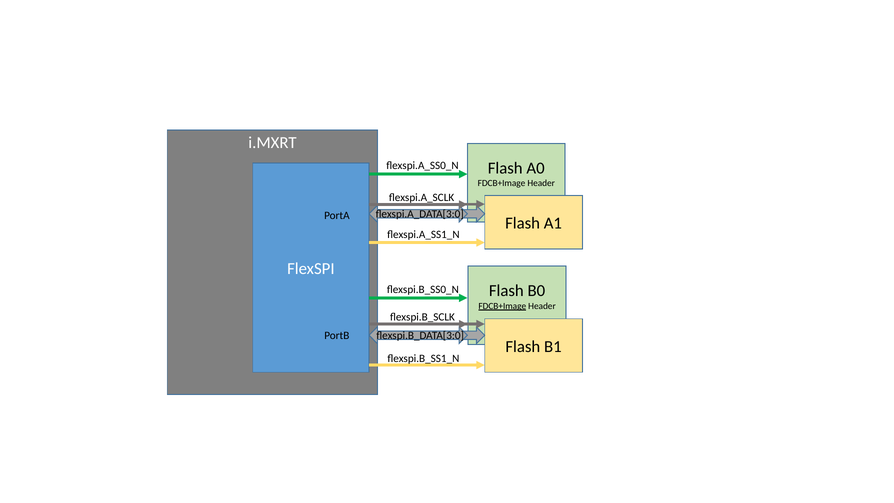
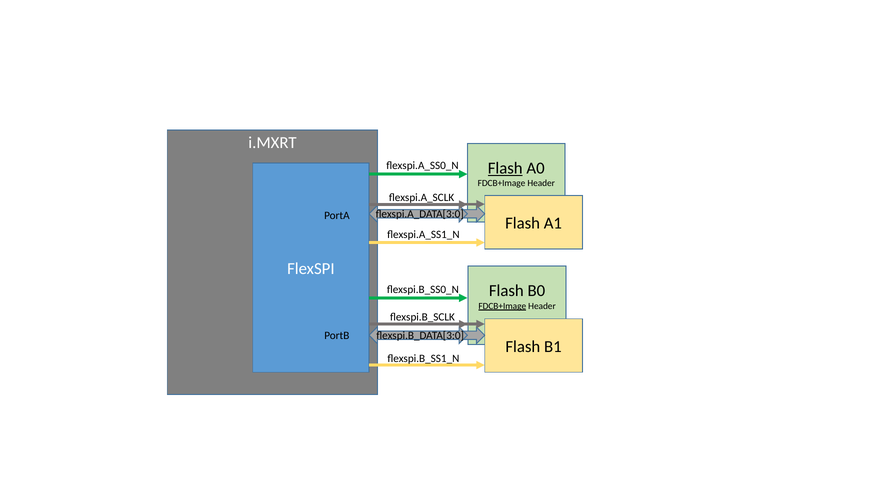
Flash at (505, 168) underline: none -> present
